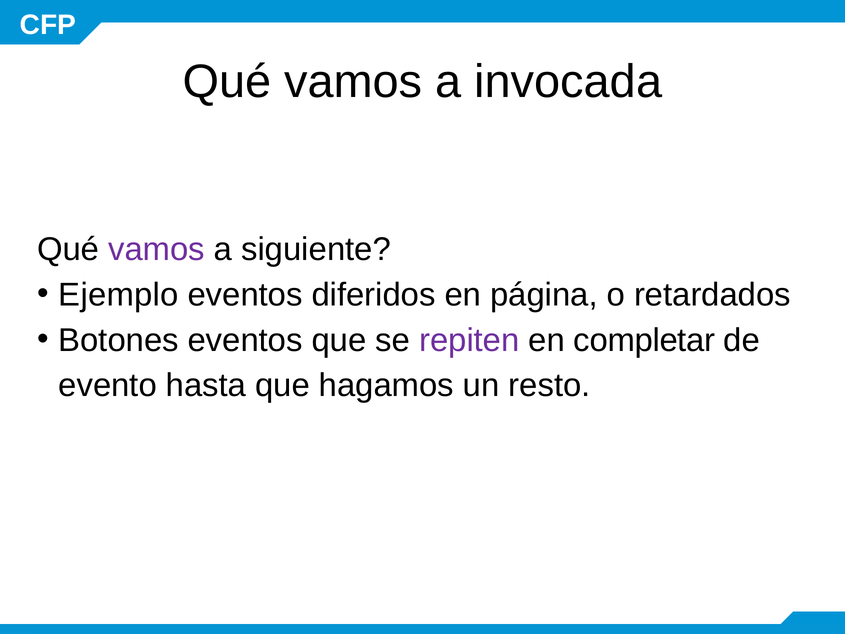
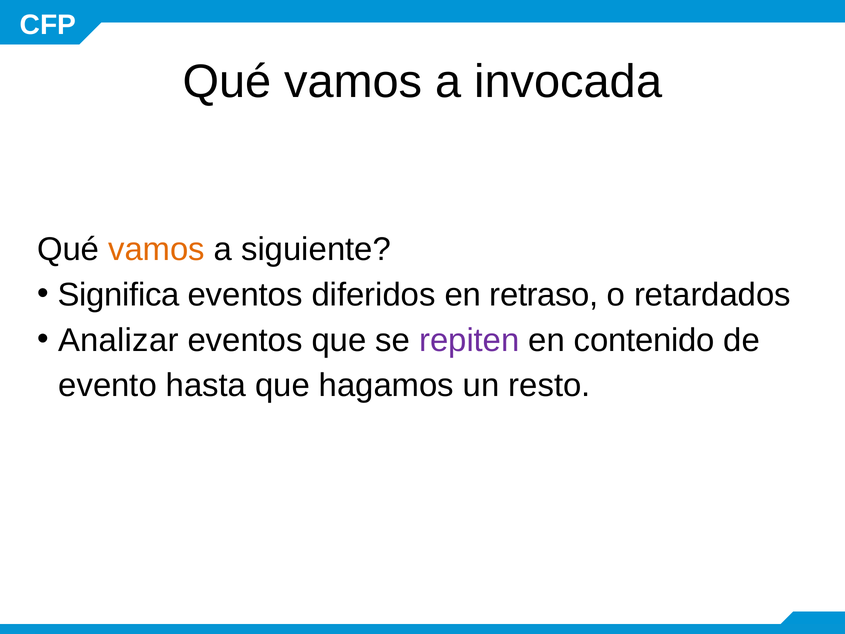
vamos at (157, 249) colour: purple -> orange
Ejemplo: Ejemplo -> Significa
página: página -> retraso
Botones: Botones -> Analizar
completar: completar -> contenido
